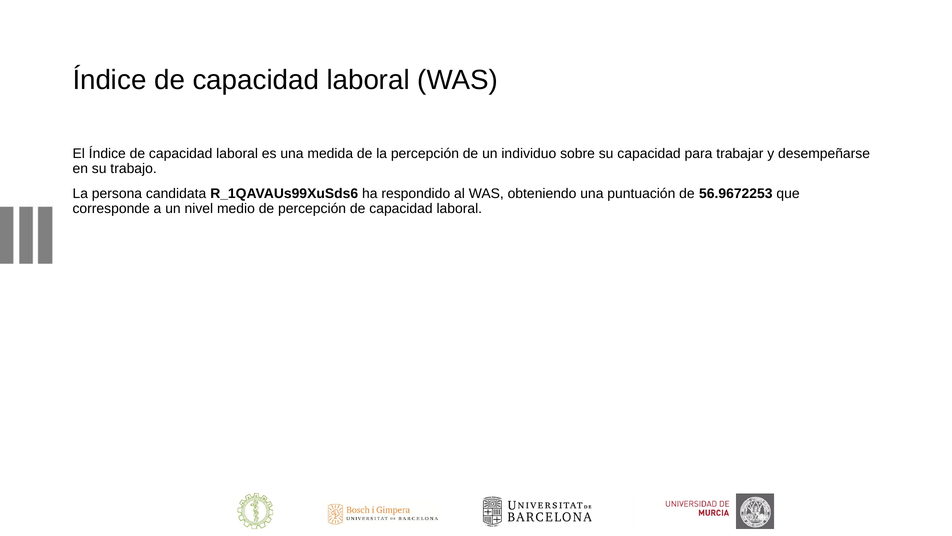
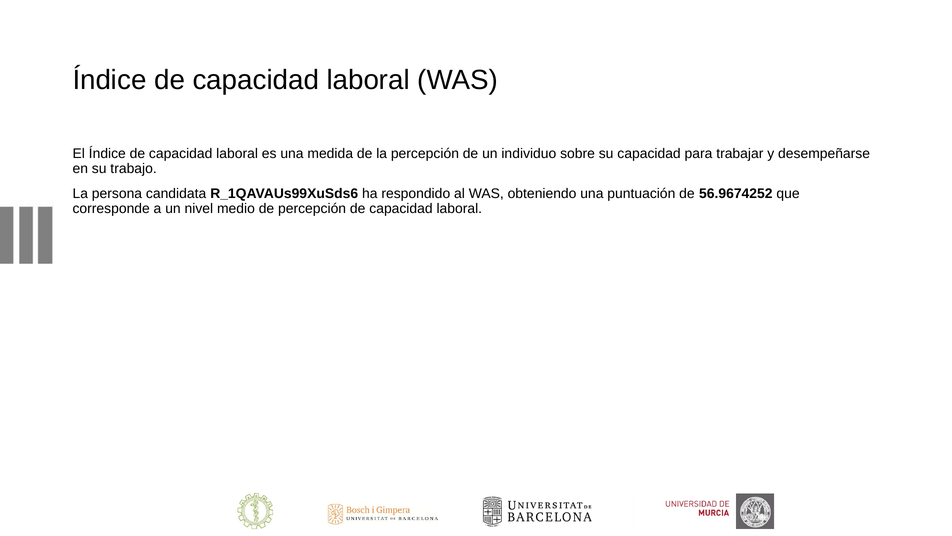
56.9672253: 56.9672253 -> 56.9674252
